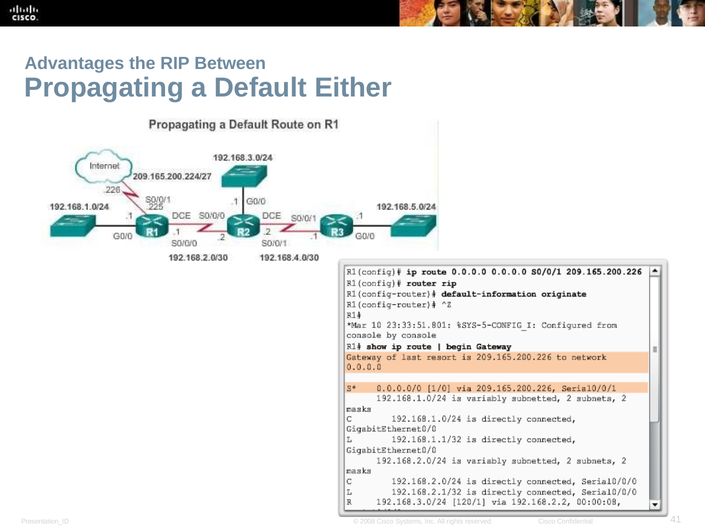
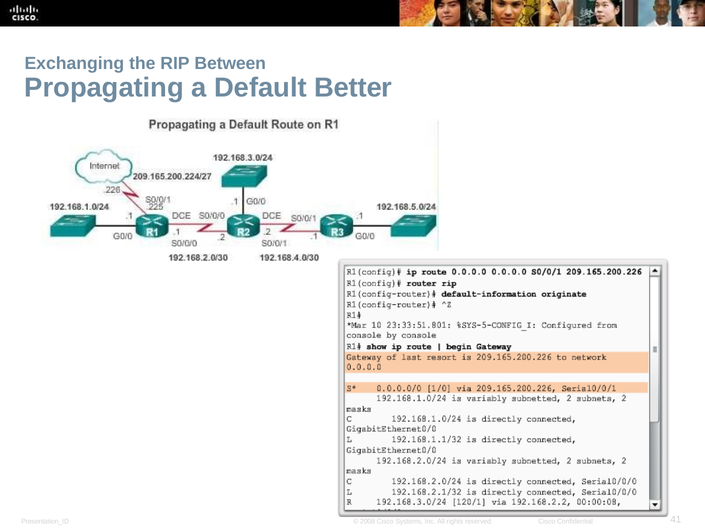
Advantages: Advantages -> Exchanging
Either: Either -> Better
